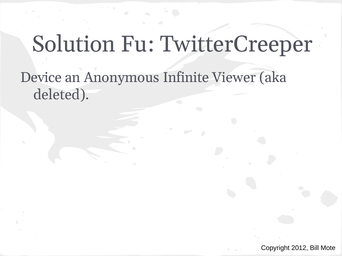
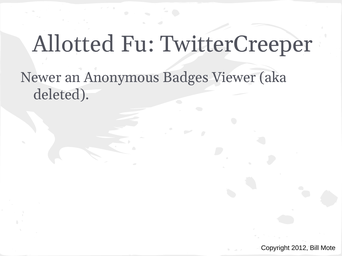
Solution: Solution -> Allotted
Device: Device -> Newer
Infinite: Infinite -> Badges
